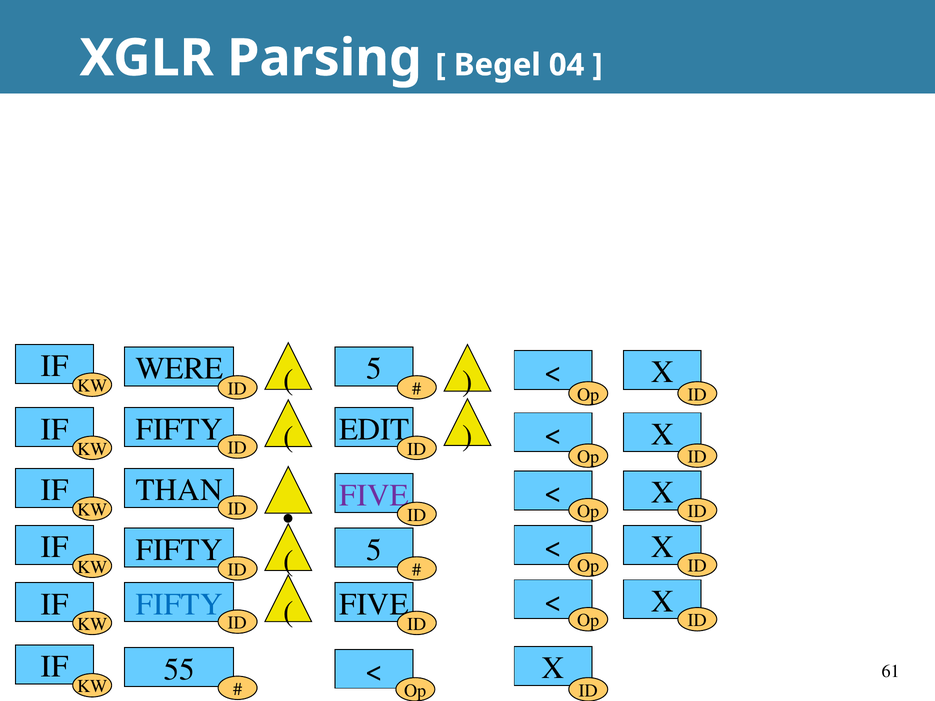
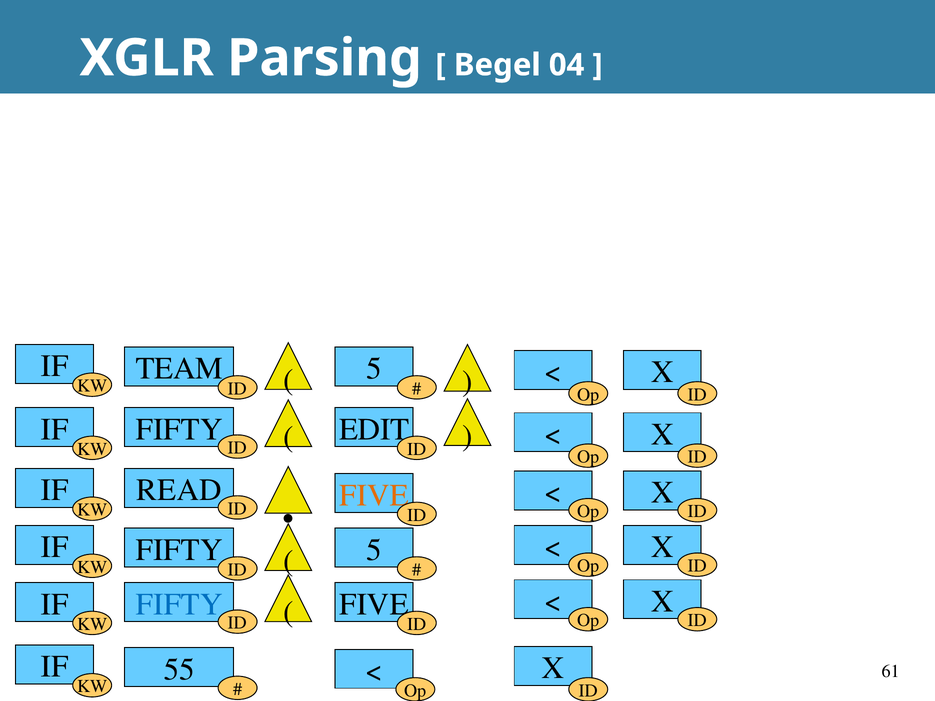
WERE: WERE -> TEAM
THAN: THAN -> READ
FIVE at (374, 495) colour: purple -> orange
